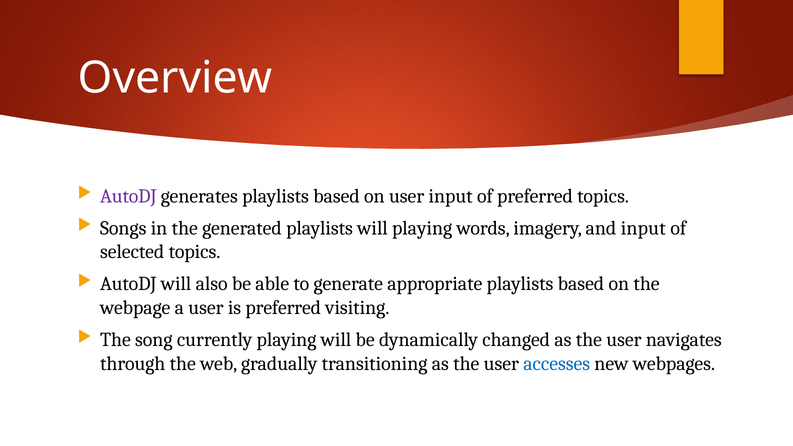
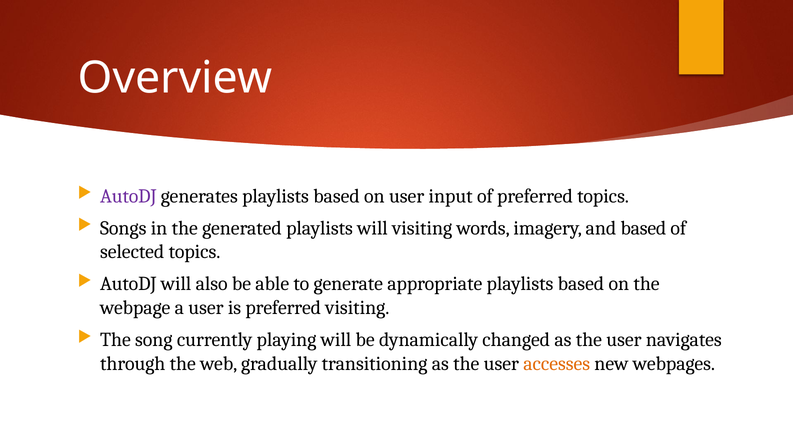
will playing: playing -> visiting
and input: input -> based
accesses colour: blue -> orange
